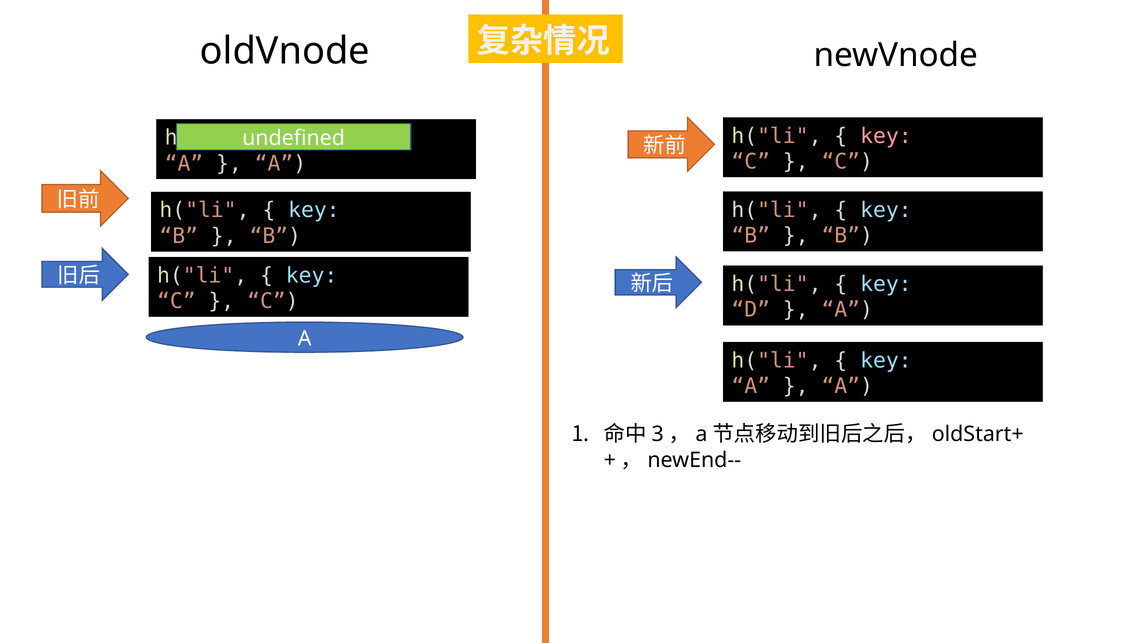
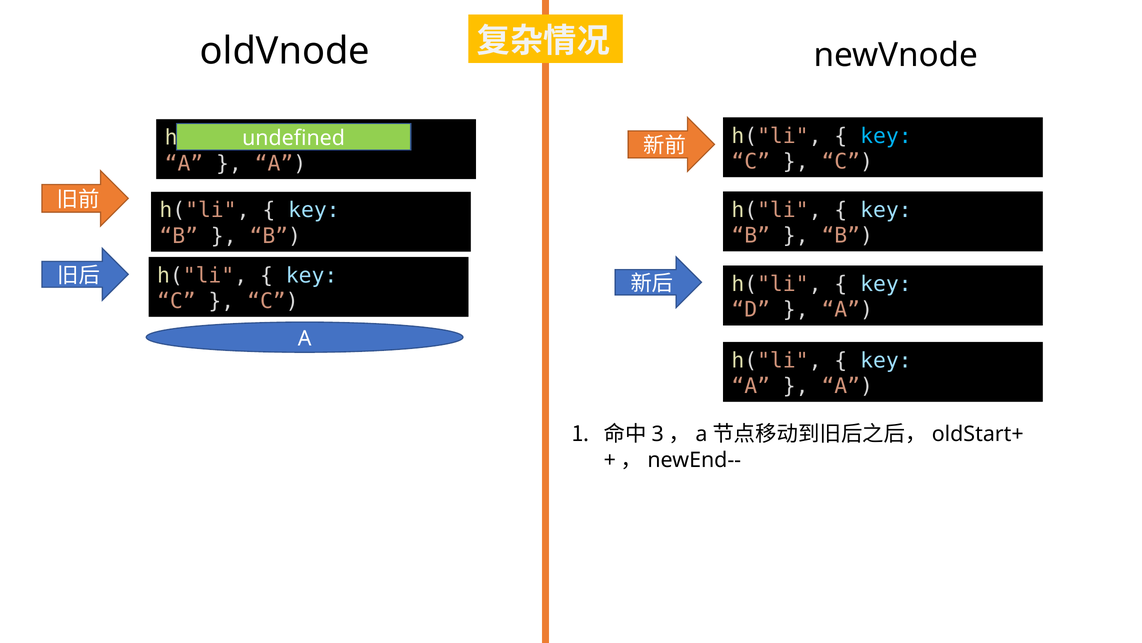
key at (886, 136) colour: pink -> light blue
